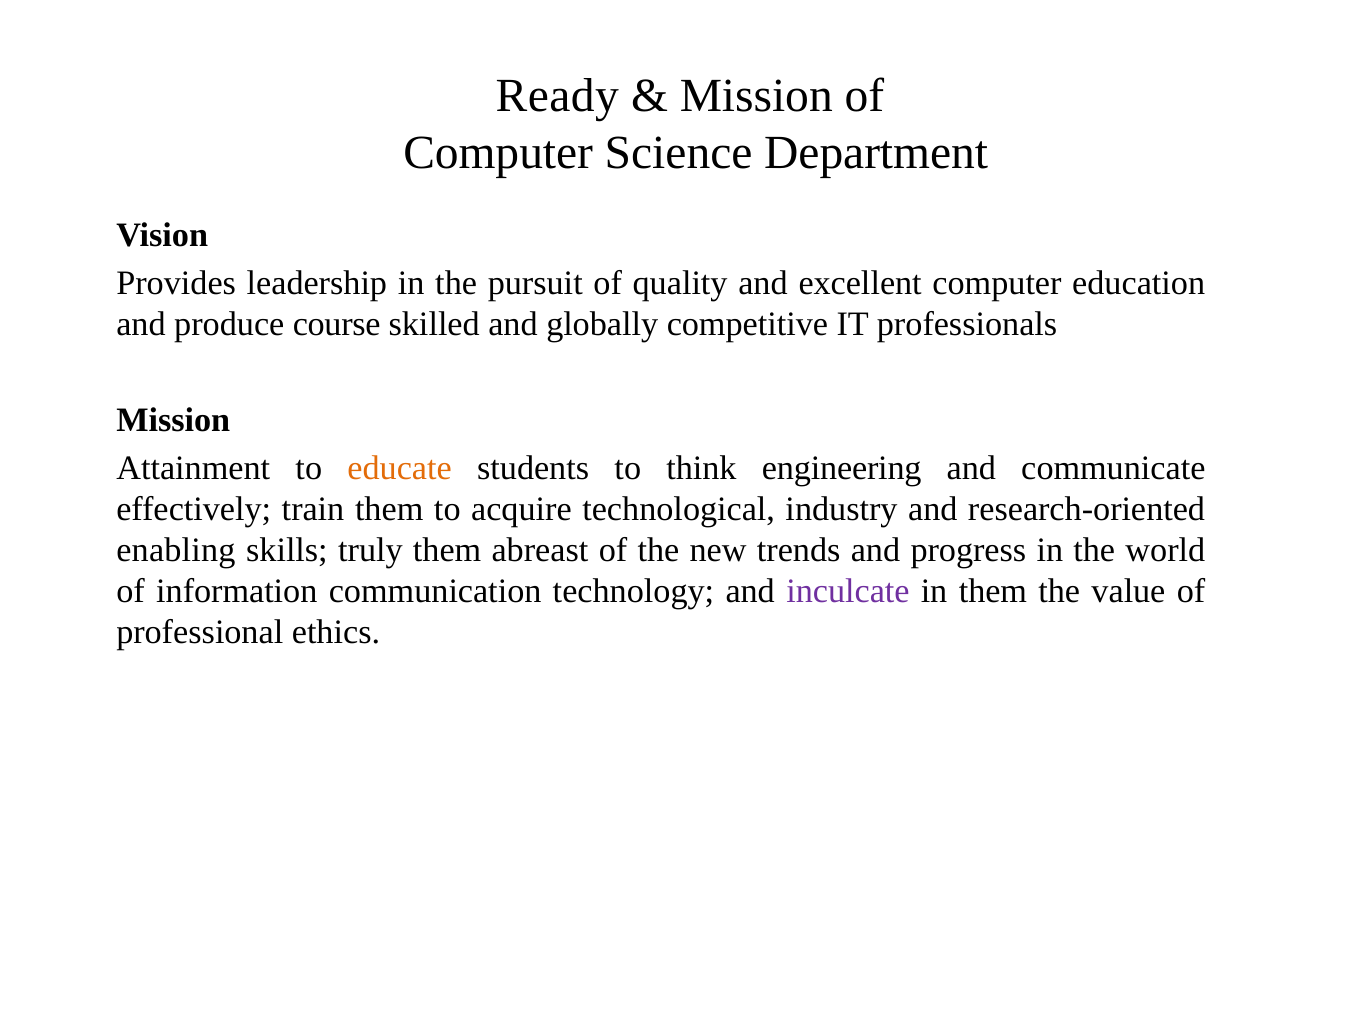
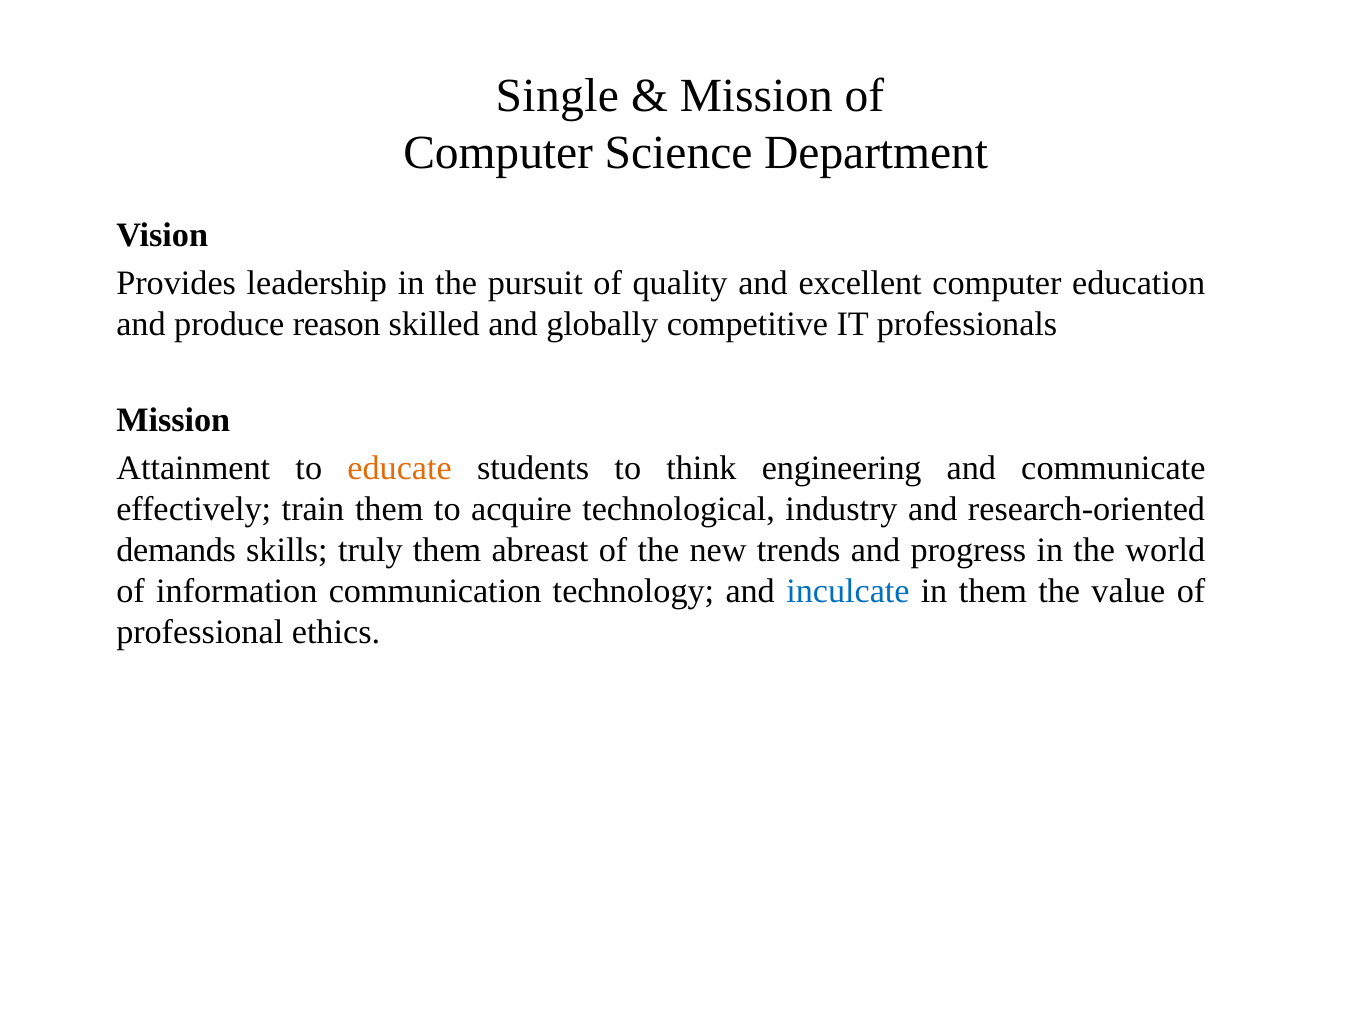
Ready: Ready -> Single
course: course -> reason
enabling: enabling -> demands
inculcate colour: purple -> blue
